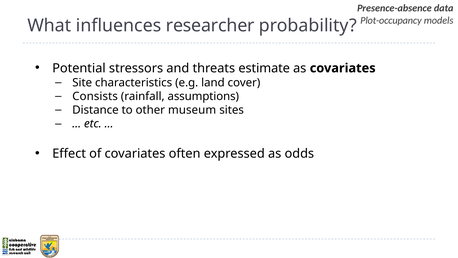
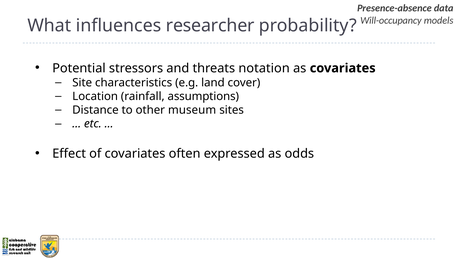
Plot-occupancy: Plot-occupancy -> Will-occupancy
estimate: estimate -> notation
Consists: Consists -> Location
